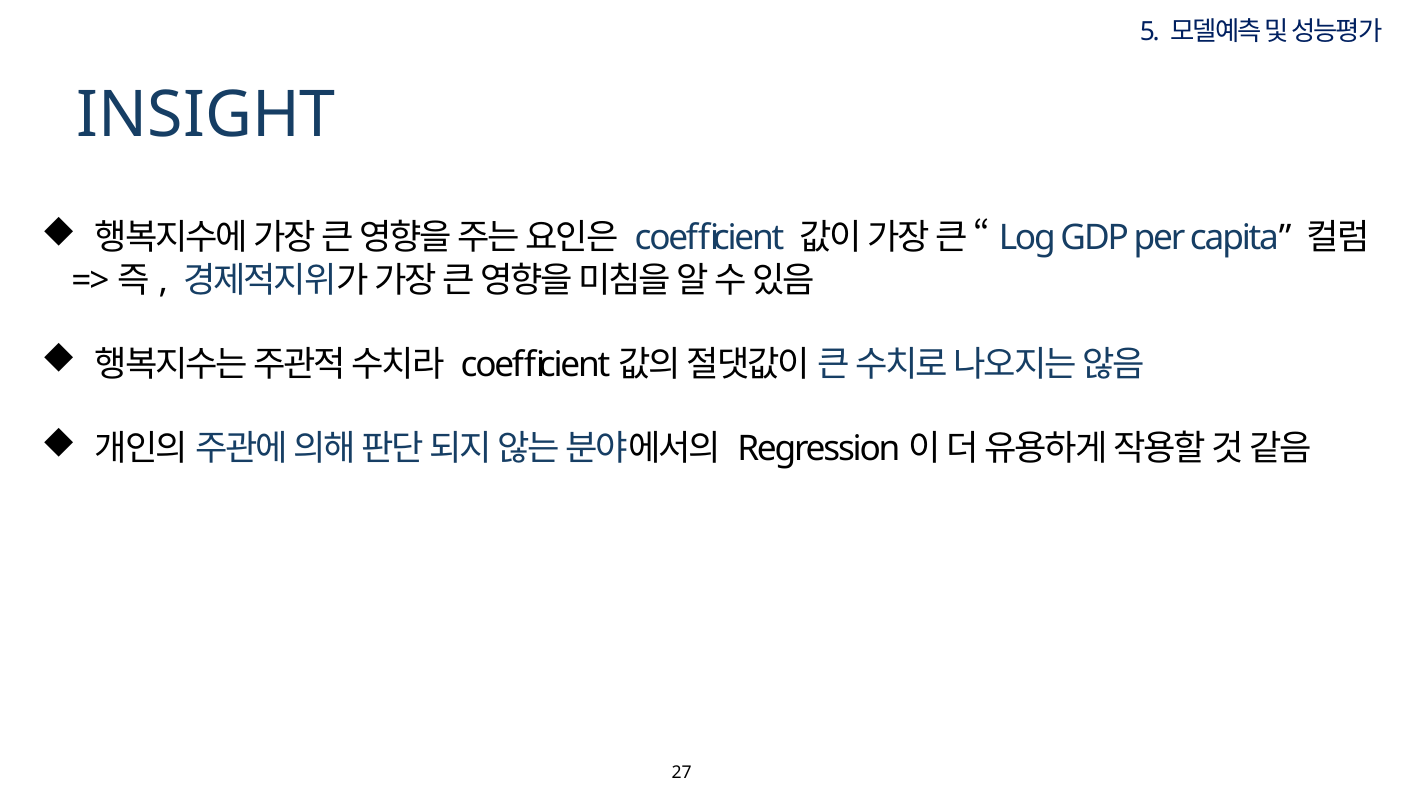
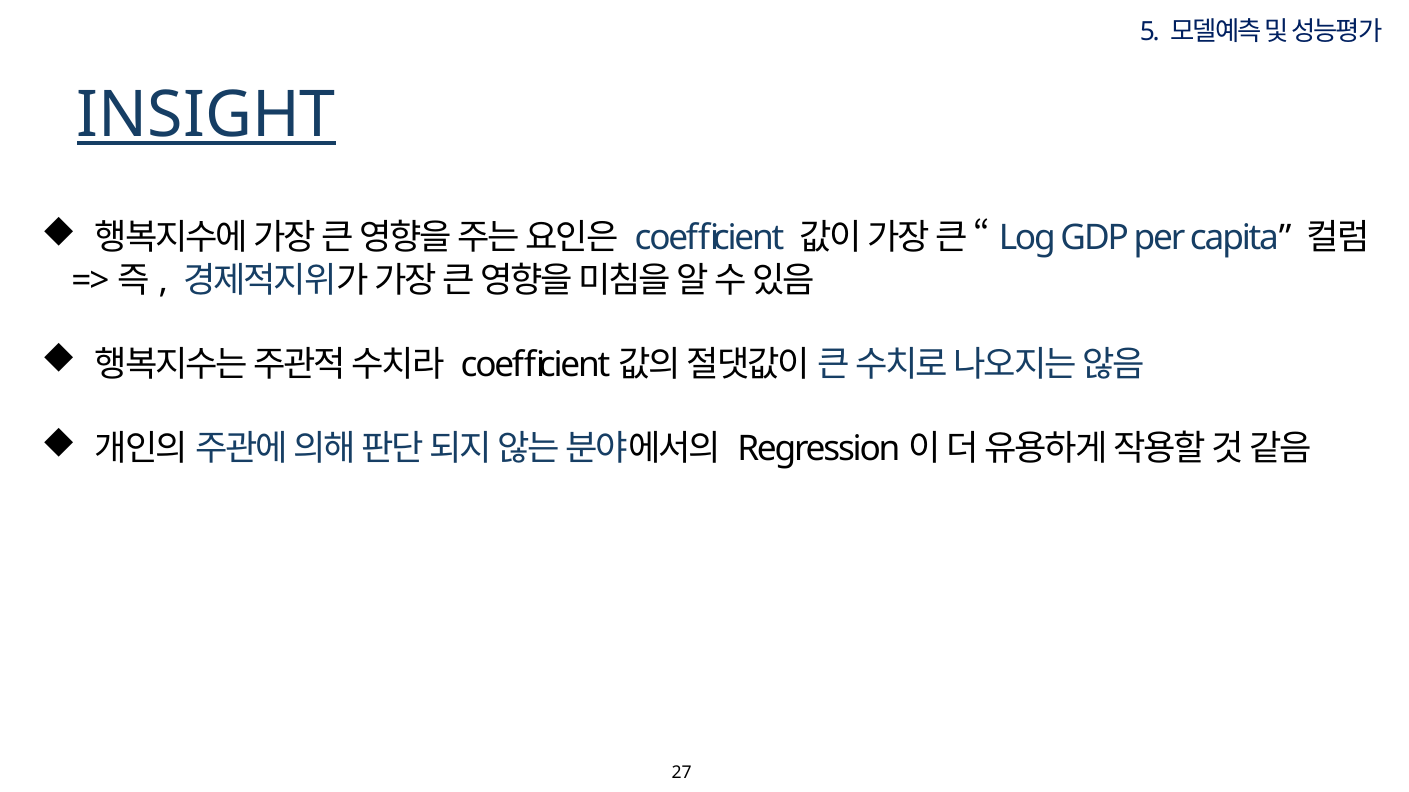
INSIGHT underline: none -> present
